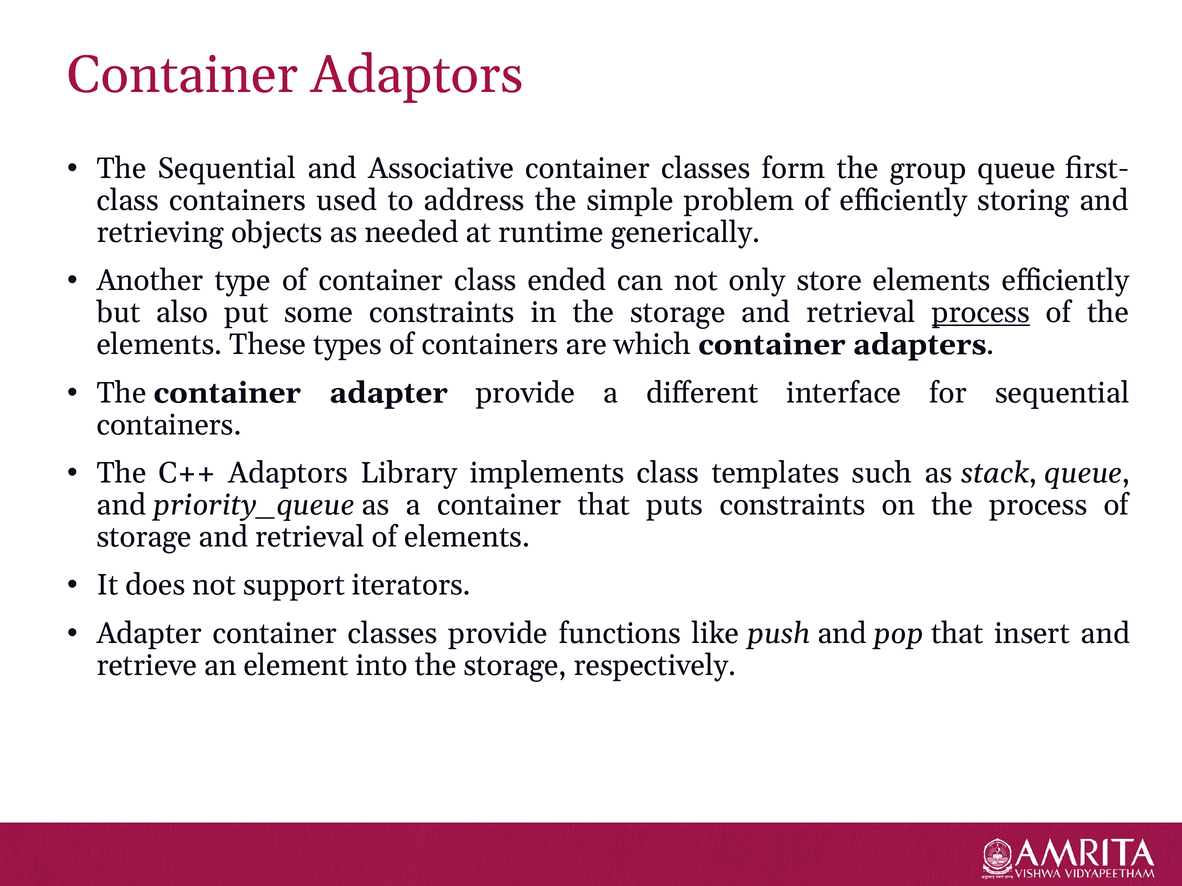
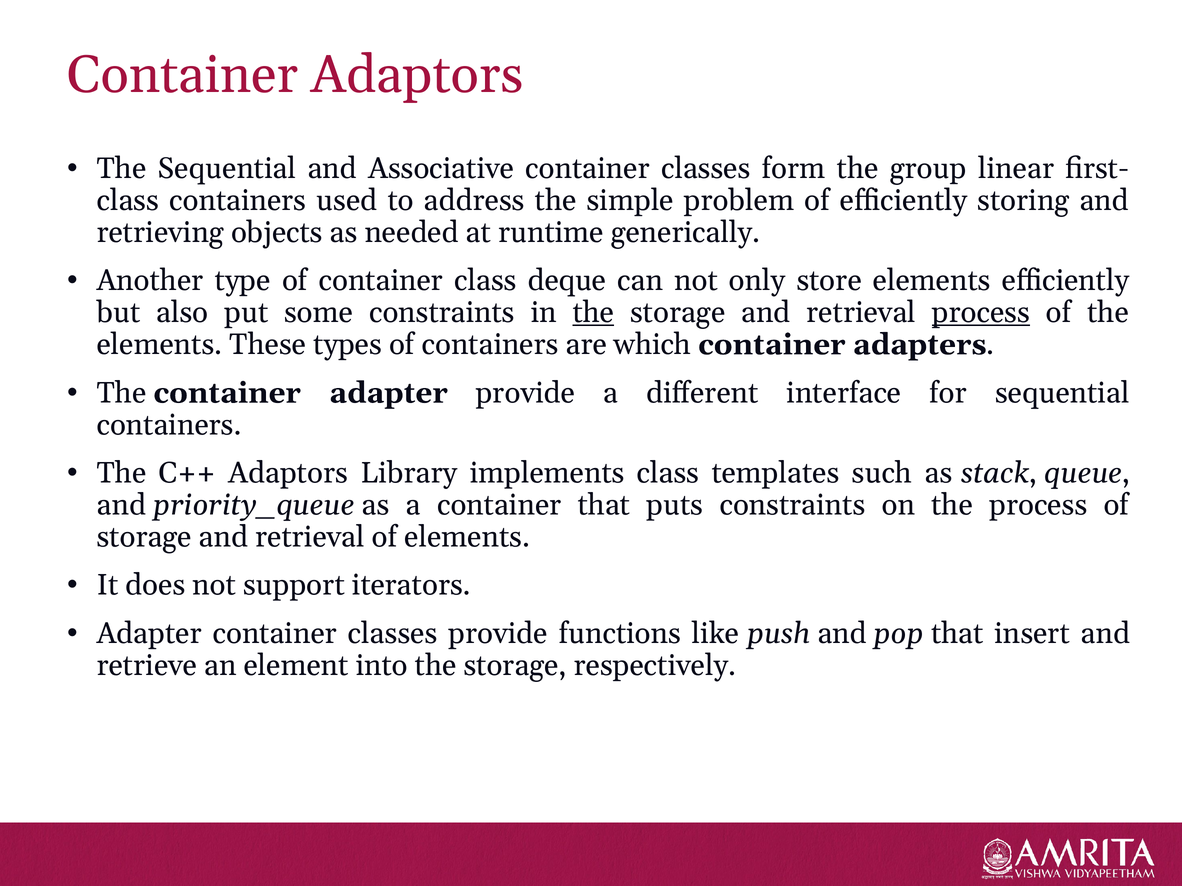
group queue: queue -> linear
ended: ended -> deque
the at (593, 313) underline: none -> present
